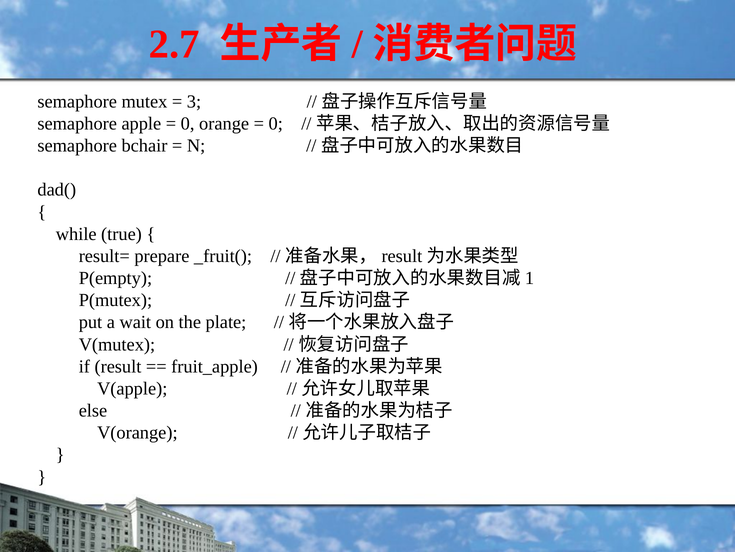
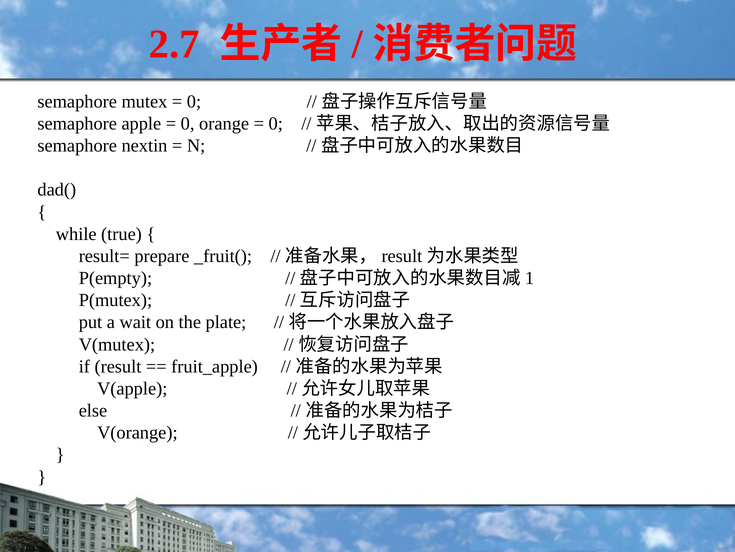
3 at (194, 101): 3 -> 0
bchair: bchair -> nextin
